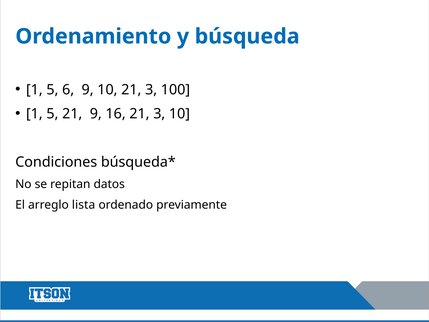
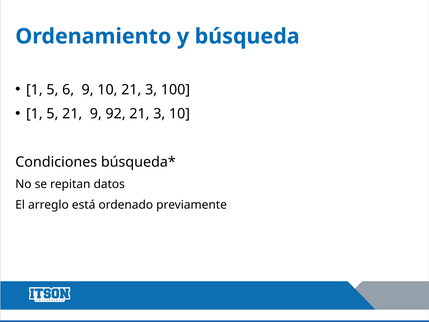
16: 16 -> 92
lista: lista -> está
